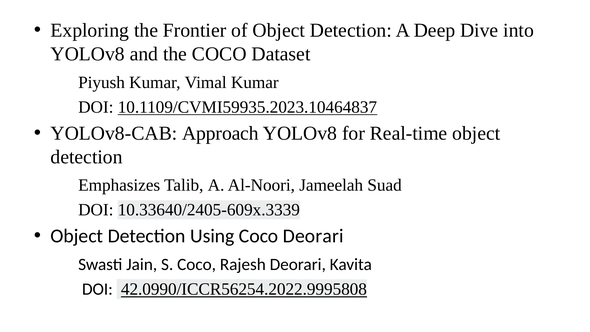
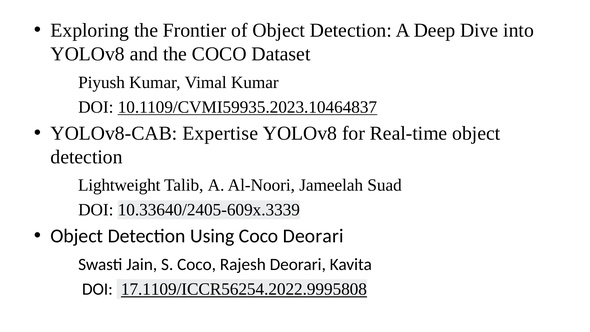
Approach: Approach -> Expertise
Emphasizes: Emphasizes -> Lightweight
42.0990/ICCR56254.2022.9995808: 42.0990/ICCR56254.2022.9995808 -> 17.1109/ICCR56254.2022.9995808
